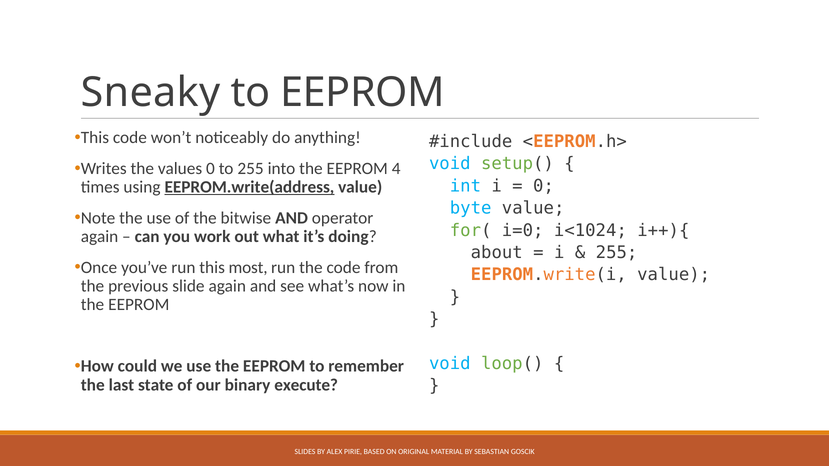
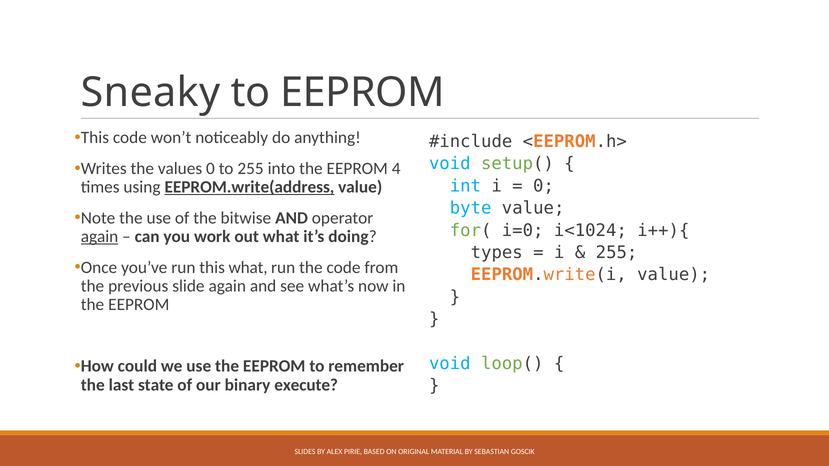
again at (100, 237) underline: none -> present
about: about -> types
this most: most -> what
